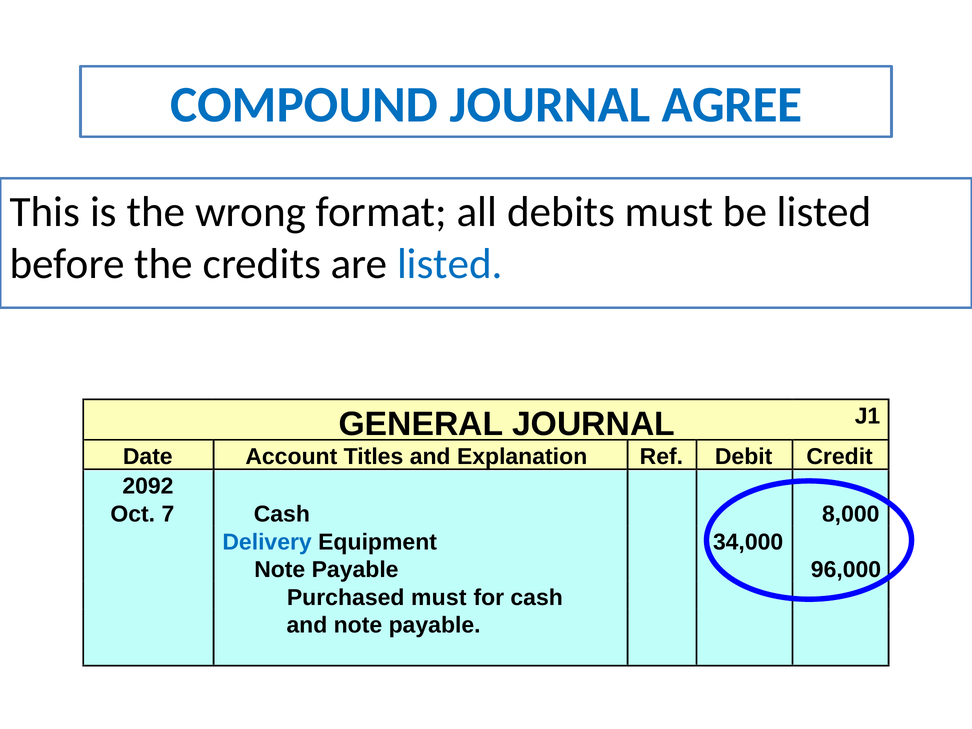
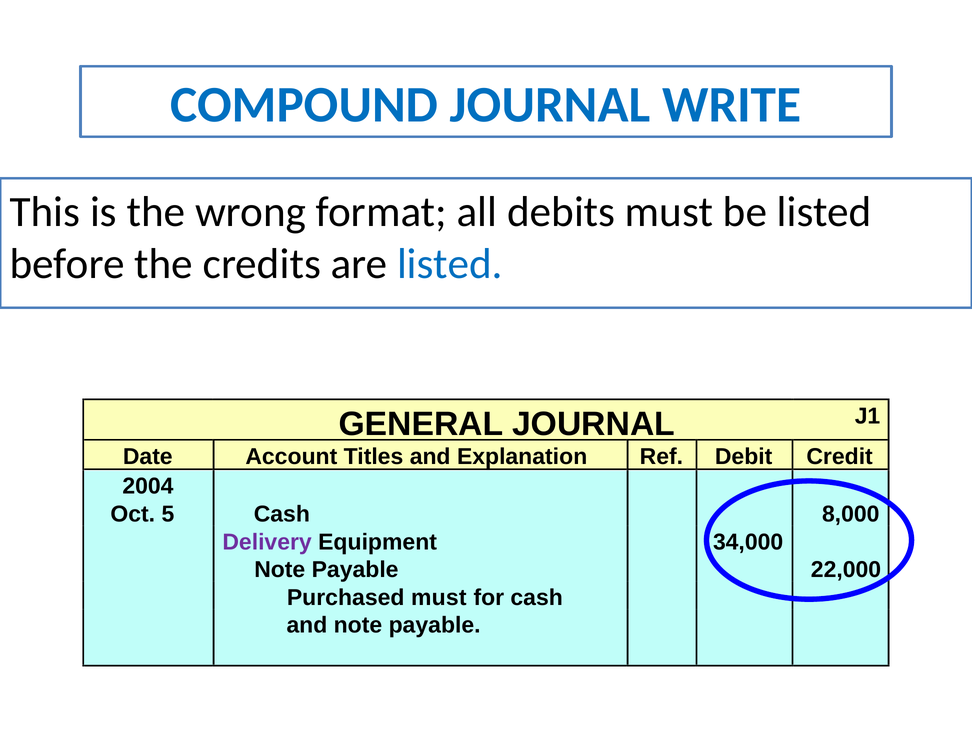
AGREE: AGREE -> WRITE
2092: 2092 -> 2004
7: 7 -> 5
Delivery colour: blue -> purple
96,000: 96,000 -> 22,000
